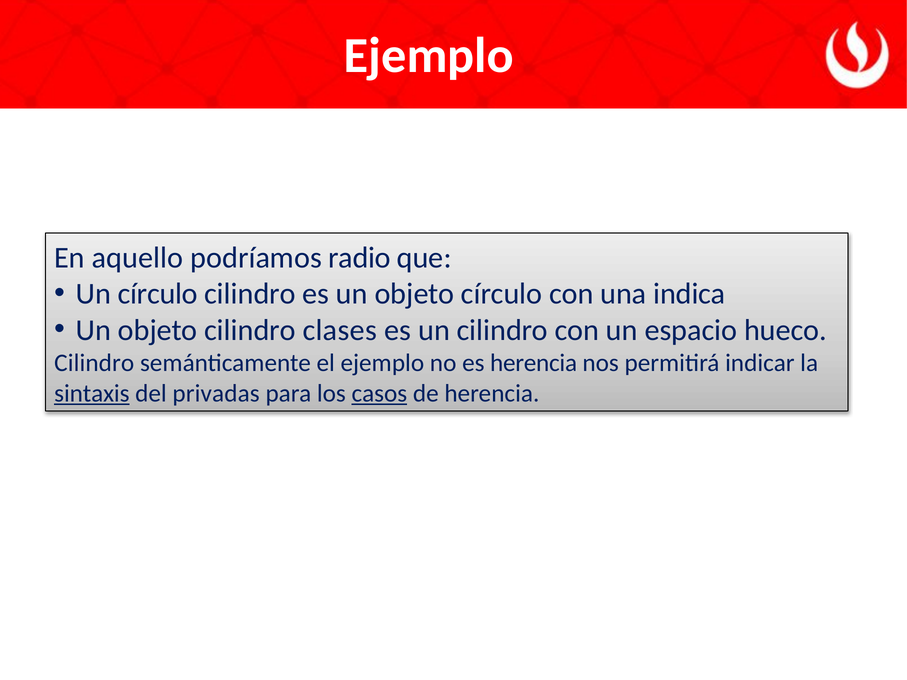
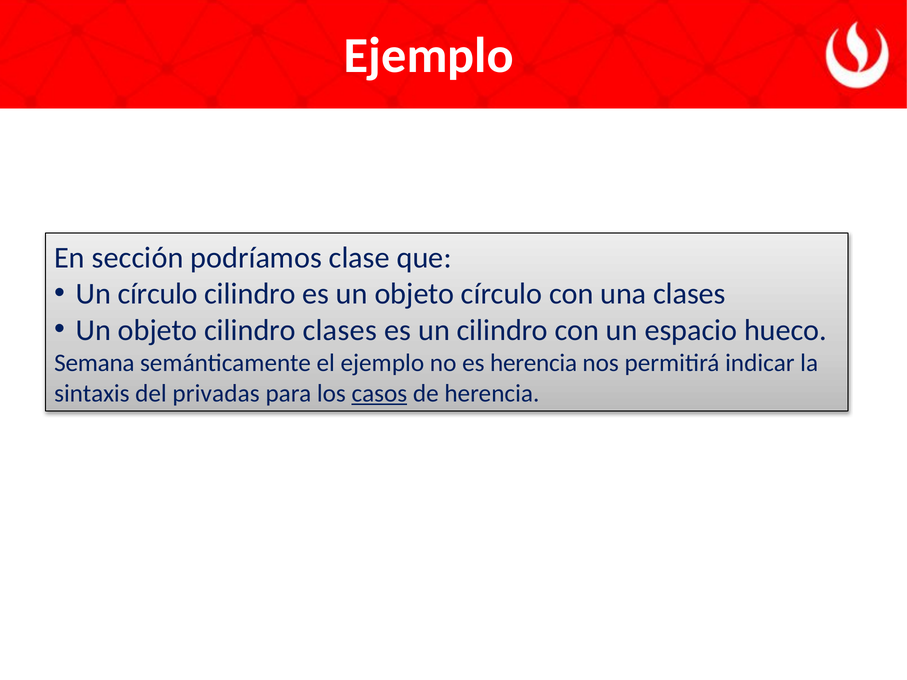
aquello: aquello -> sección
radio: radio -> clase
una indica: indica -> clases
Cilindro at (94, 363): Cilindro -> Semana
sintaxis underline: present -> none
